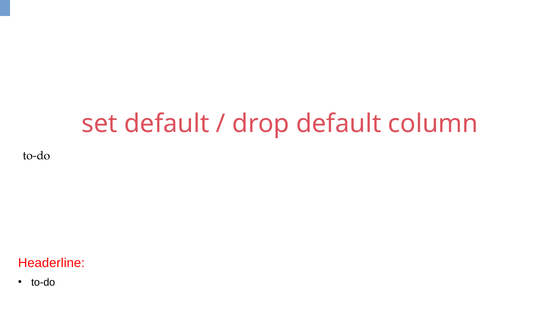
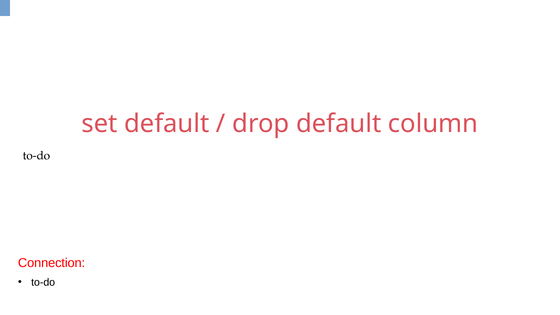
Headerline: Headerline -> Connection
